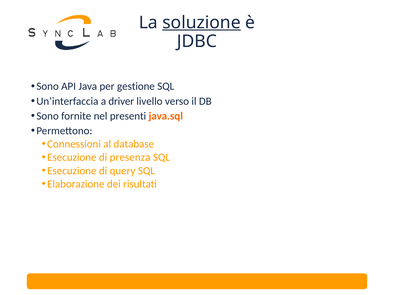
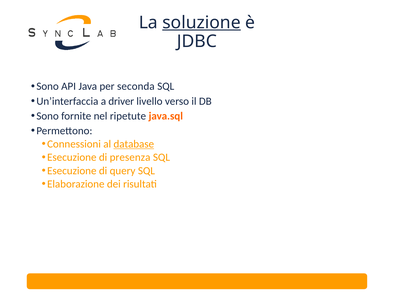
gestione: gestione -> seconda
presenti: presenti -> ripetute
database underline: none -> present
